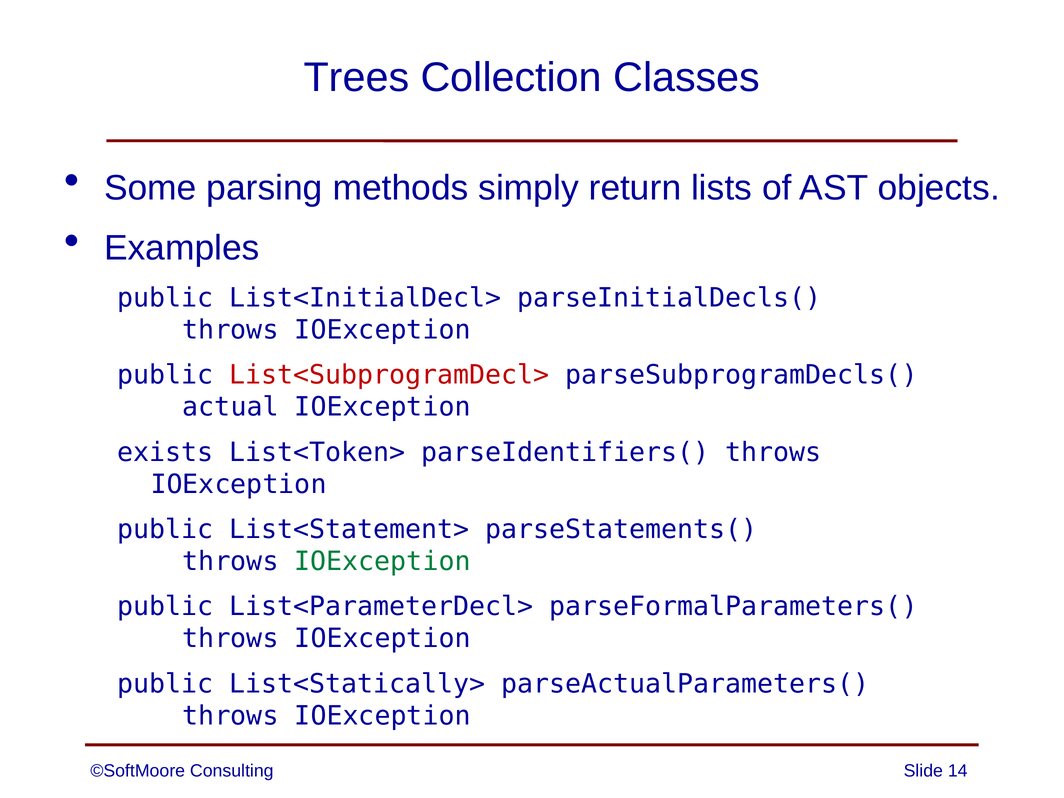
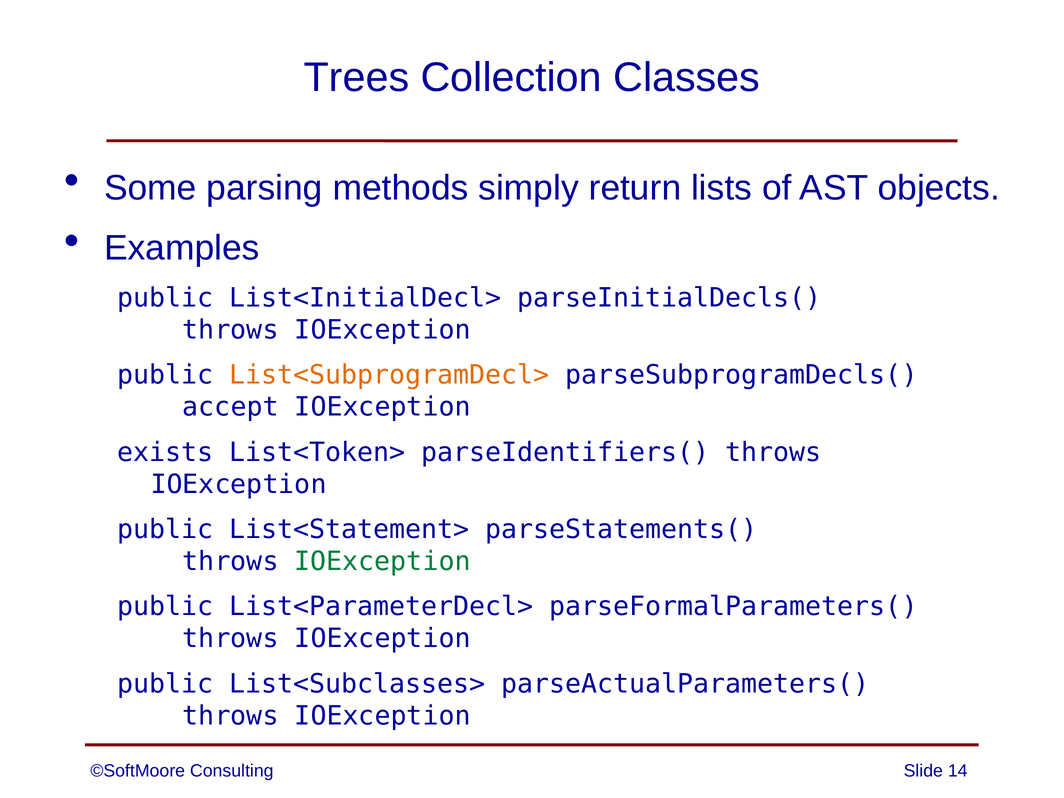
List<SubprogramDecl> colour: red -> orange
actual: actual -> accept
List<Statically>: List<Statically> -> List<Subclasses>
